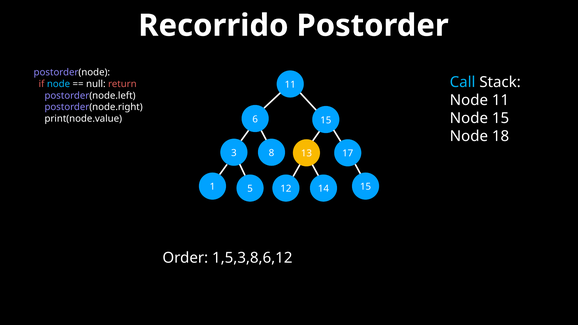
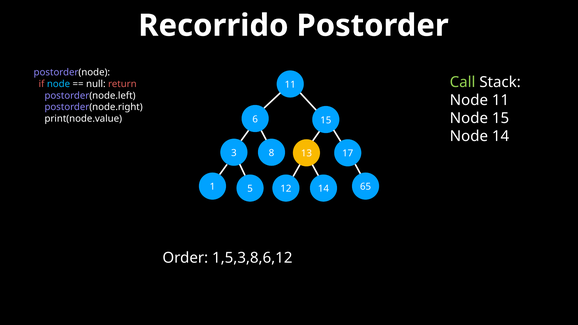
Call colour: light blue -> light green
Node 18: 18 -> 14
12 15: 15 -> 65
